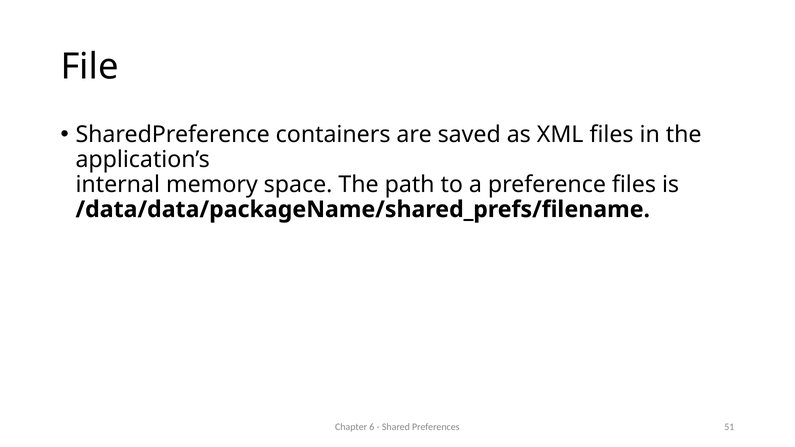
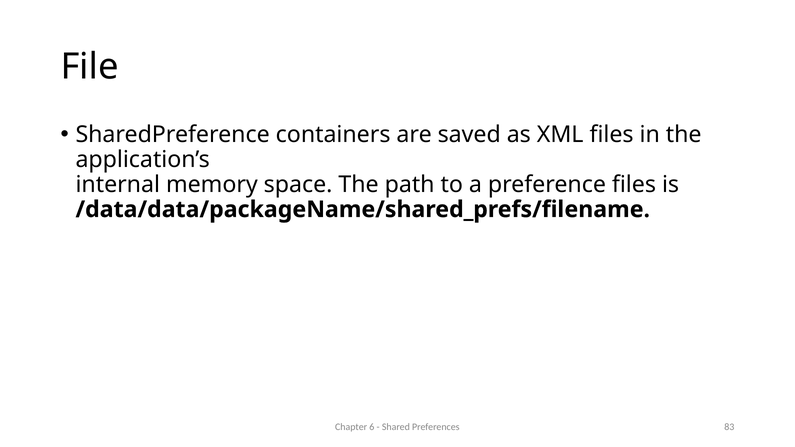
51: 51 -> 83
